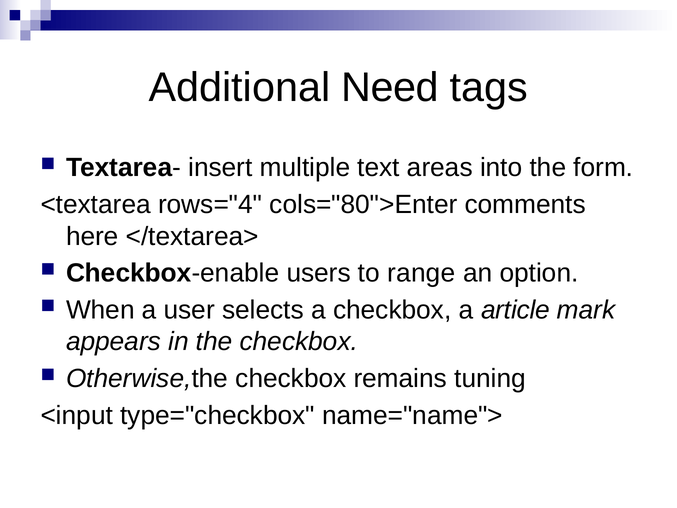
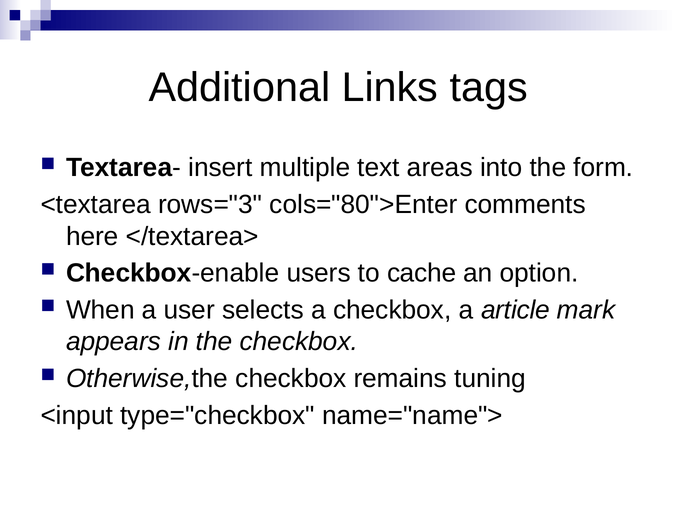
Need: Need -> Links
rows="4: rows="4 -> rows="3
range: range -> cache
